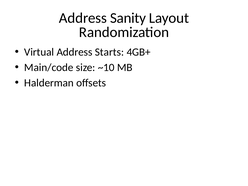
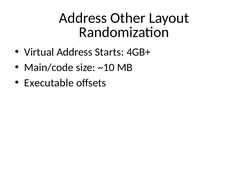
Sanity: Sanity -> Other
Halderman: Halderman -> Executable
